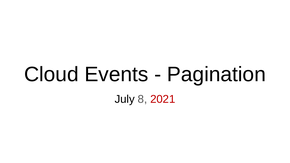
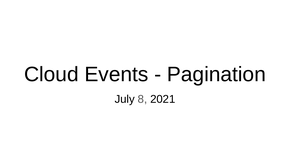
2021 colour: red -> black
